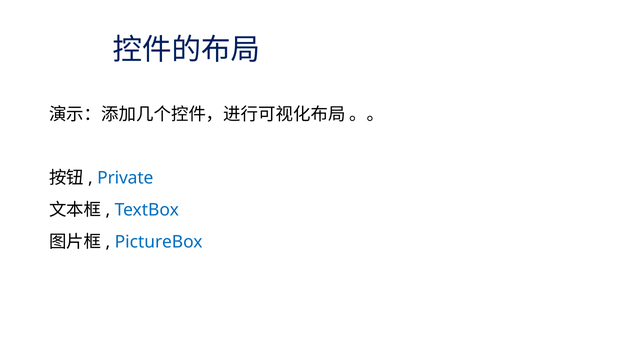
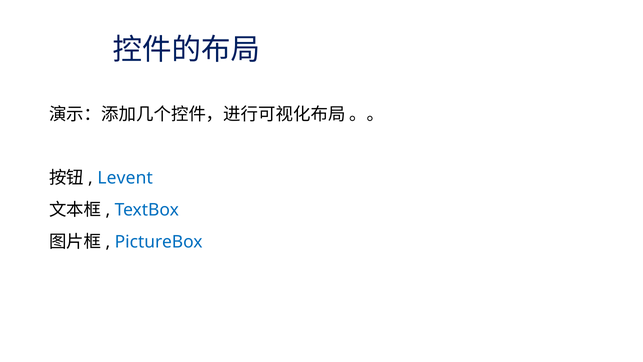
Private: Private -> Levent
